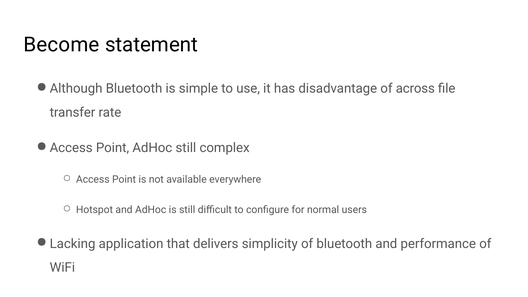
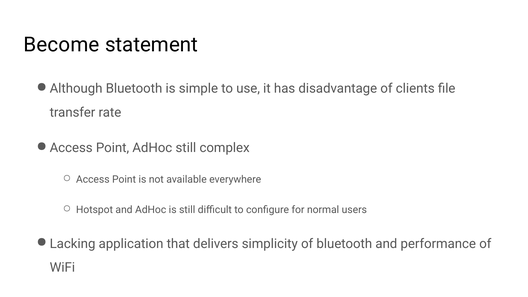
across: across -> clients
